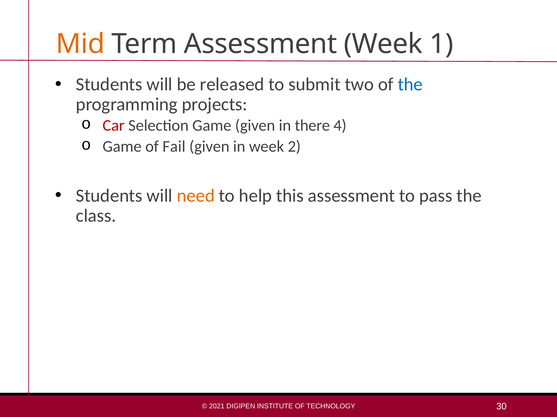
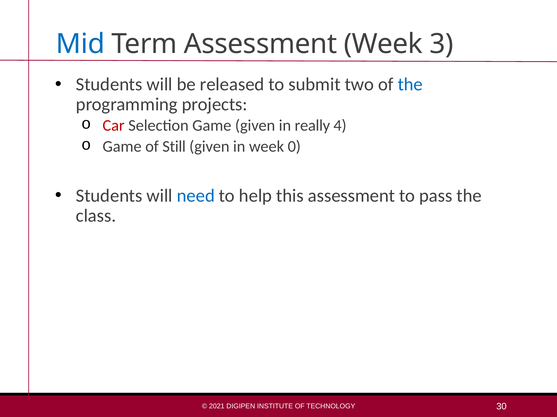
Mid colour: orange -> blue
1: 1 -> 3
there: there -> really
Fail: Fail -> Still
2: 2 -> 0
need colour: orange -> blue
